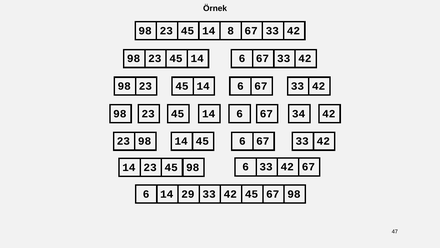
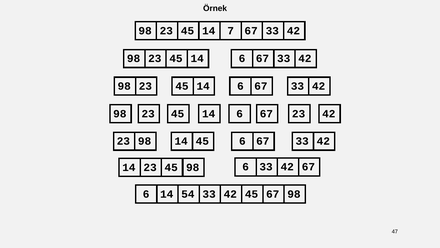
8: 8 -> 7
6 34: 34 -> 23
29: 29 -> 54
